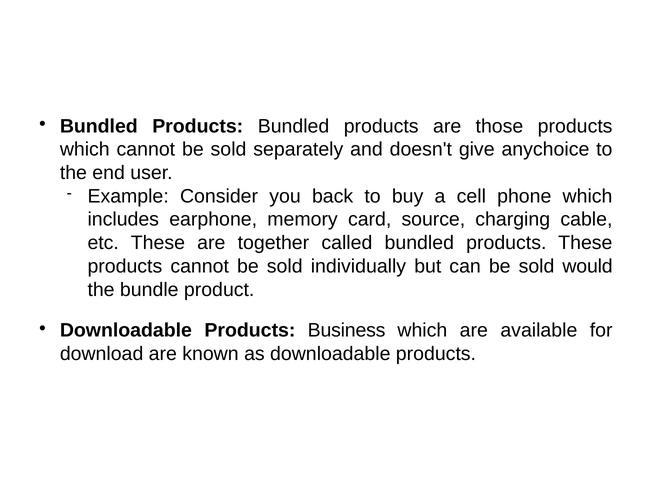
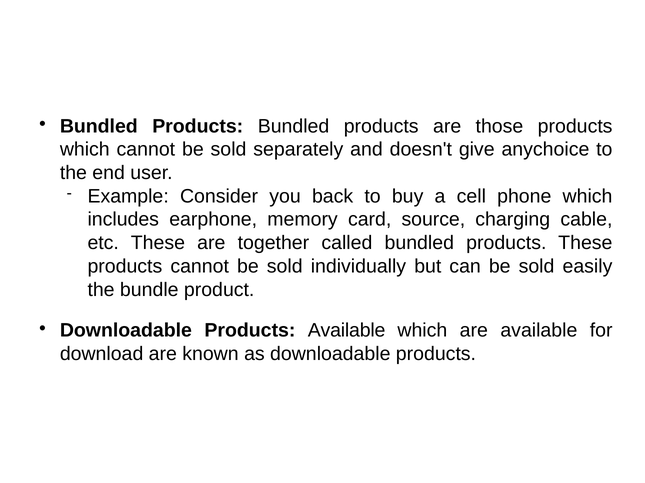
would: would -> easily
Products Business: Business -> Available
